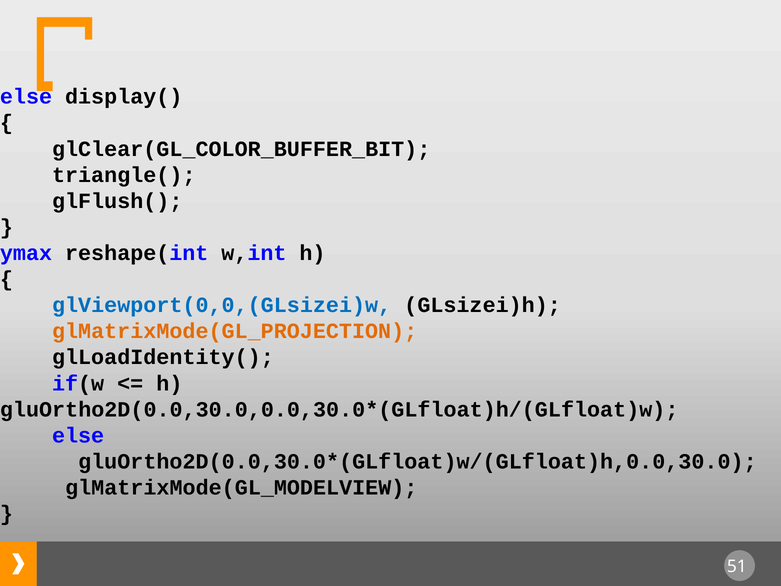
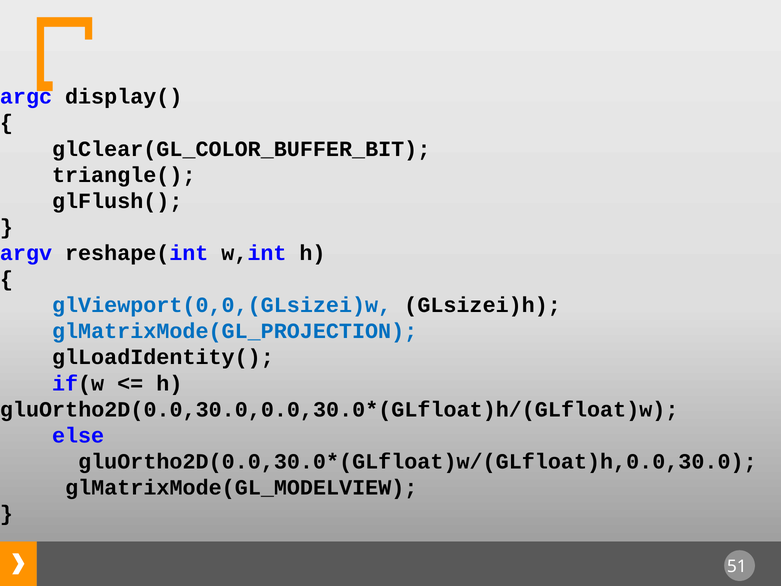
else at (26, 97): else -> argc
ymax: ymax -> argv
glMatrixMode(GL_PROJECTION colour: orange -> blue
